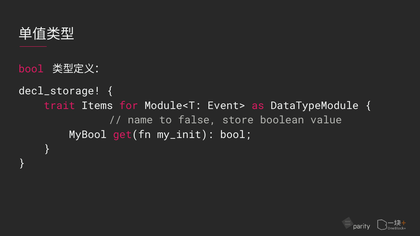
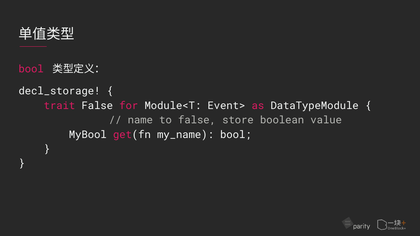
trait Items: Items -> False
my_init: my_init -> my_name
